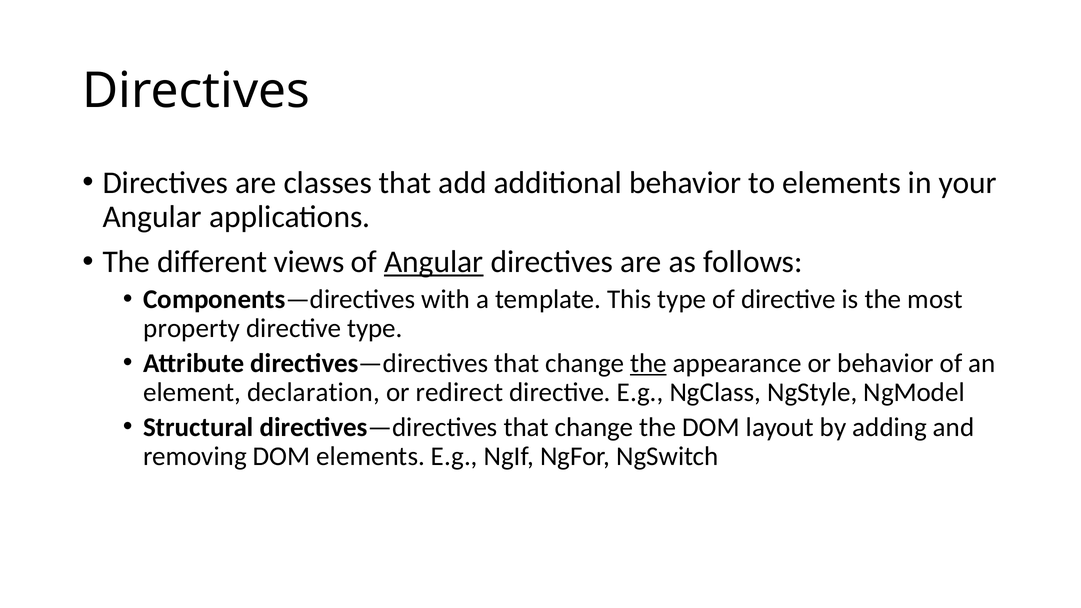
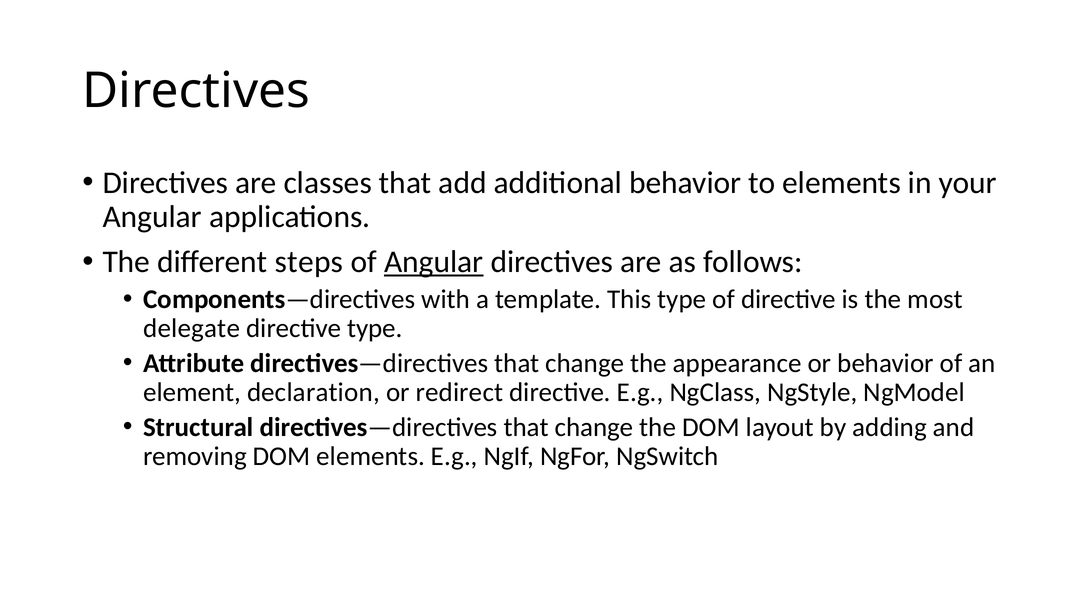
views: views -> steps
property: property -> delegate
the at (648, 363) underline: present -> none
